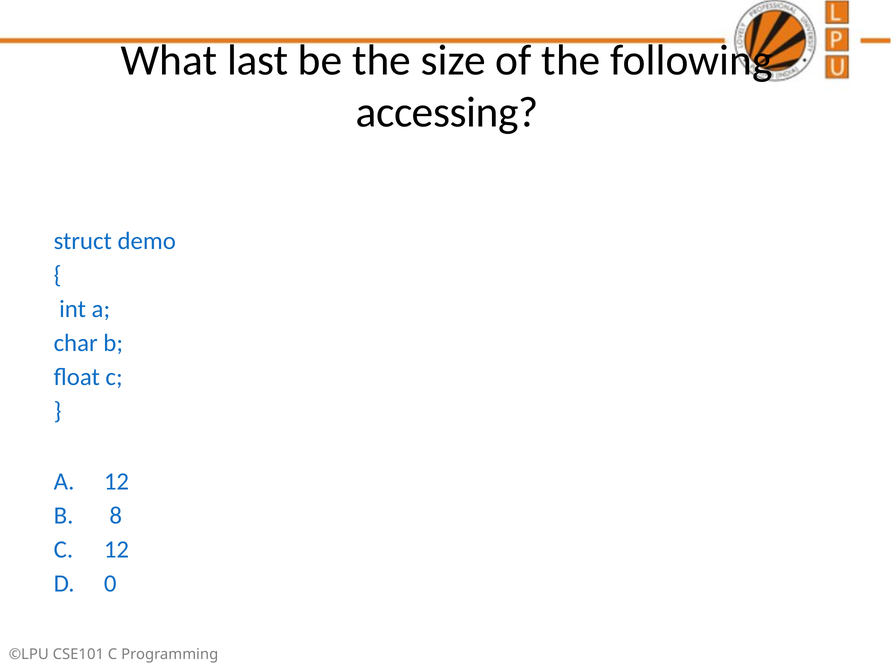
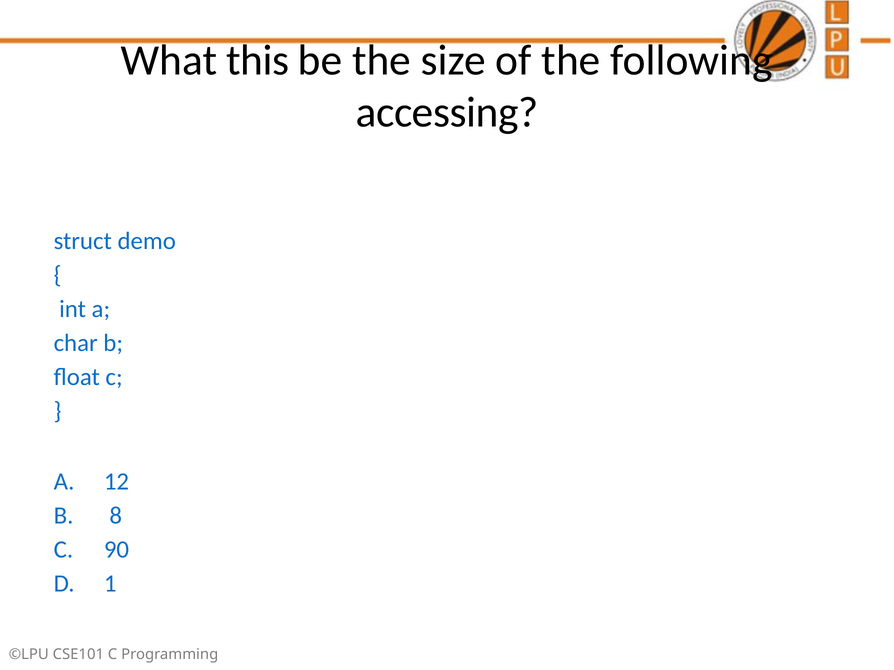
last: last -> this
C 12: 12 -> 90
0: 0 -> 1
